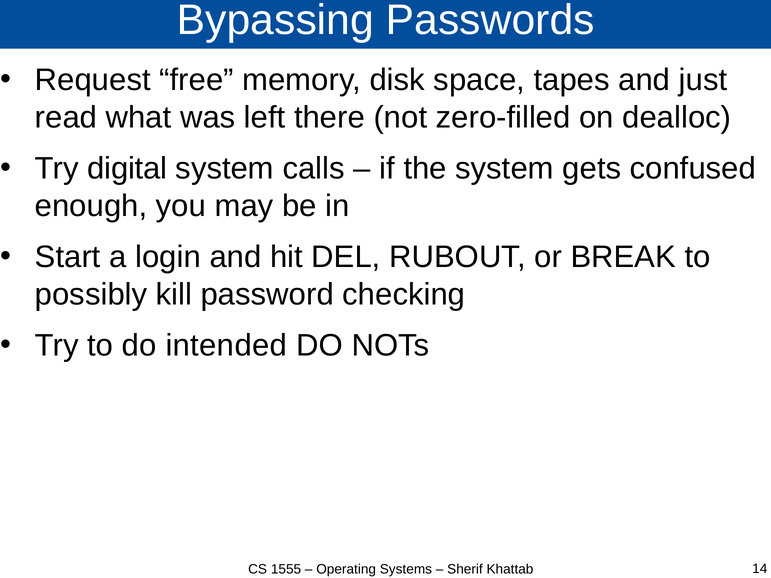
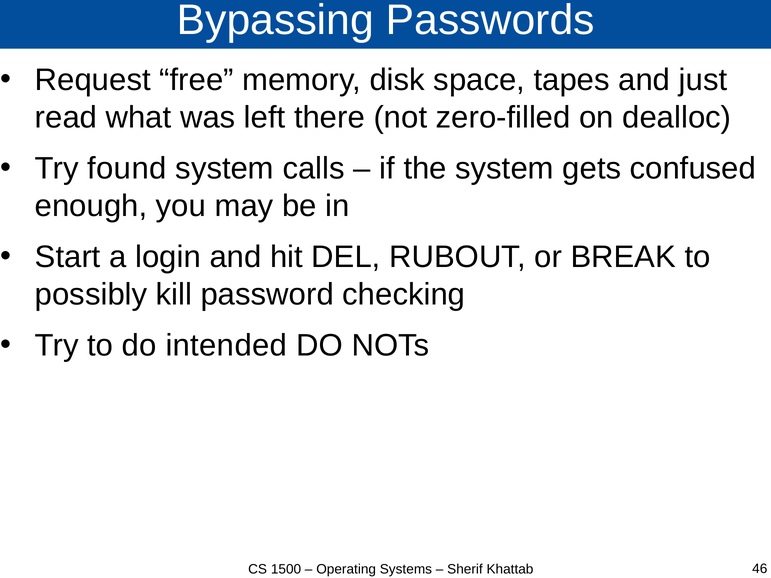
digital: digital -> found
1555: 1555 -> 1500
14: 14 -> 46
